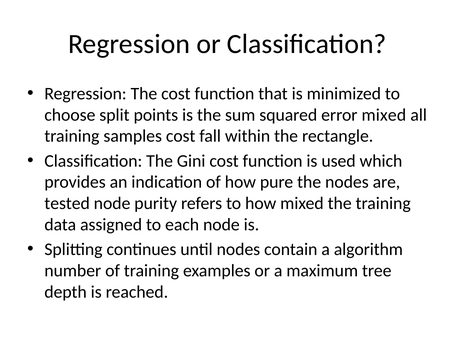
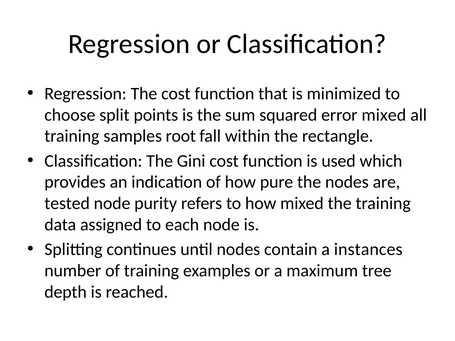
samples cost: cost -> root
algorithm: algorithm -> instances
